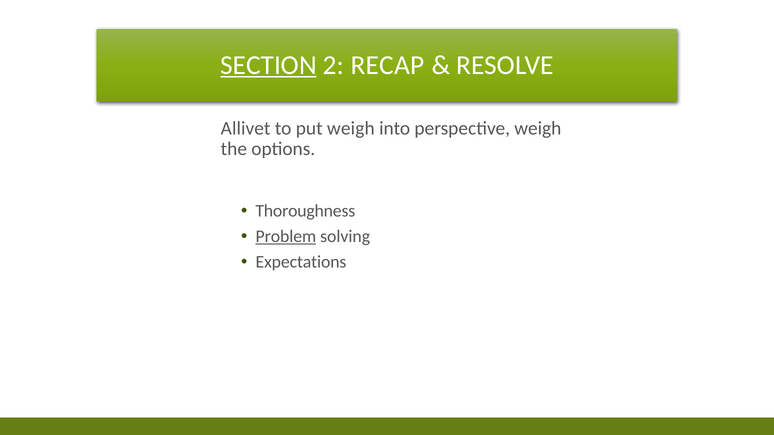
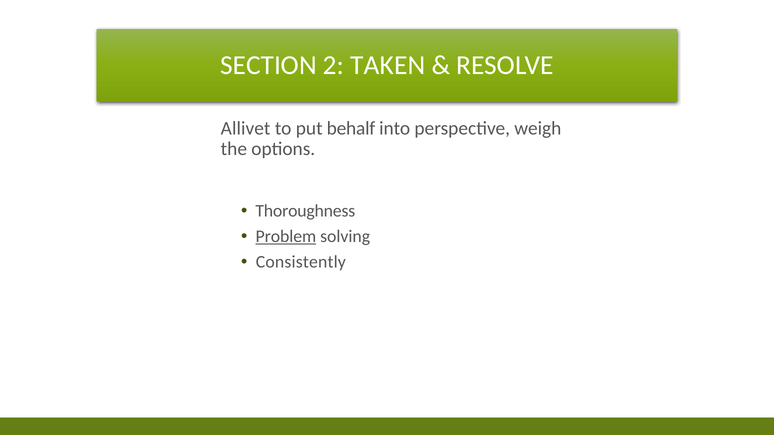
SECTION underline: present -> none
RECAP: RECAP -> TAKEN
put weigh: weigh -> behalf
Expectations: Expectations -> Consistently
